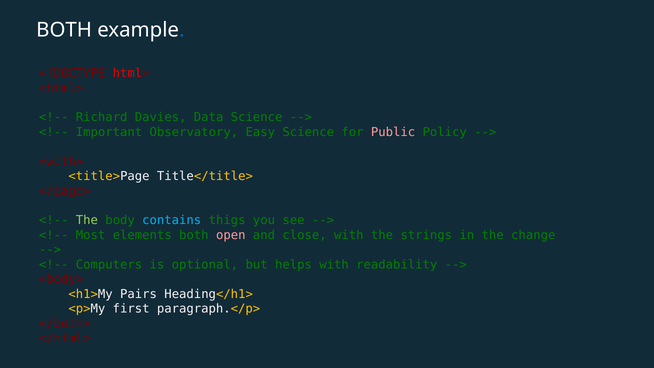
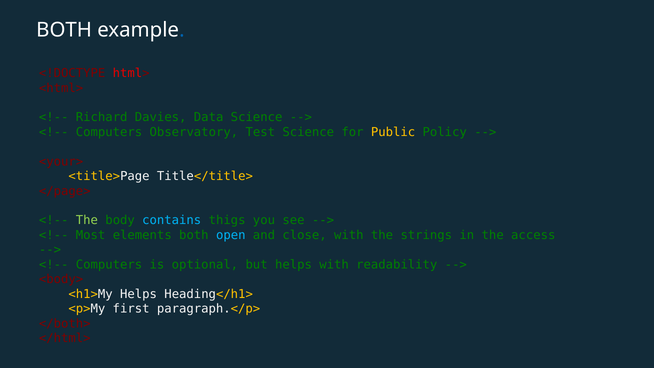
Important at (109, 132): Important -> Computers
Easy: Easy -> Test
Public colour: pink -> yellow
<with>: <with> -> <your>
open colour: pink -> light blue
change: change -> access
<h1>My Pairs: Pairs -> Helps
